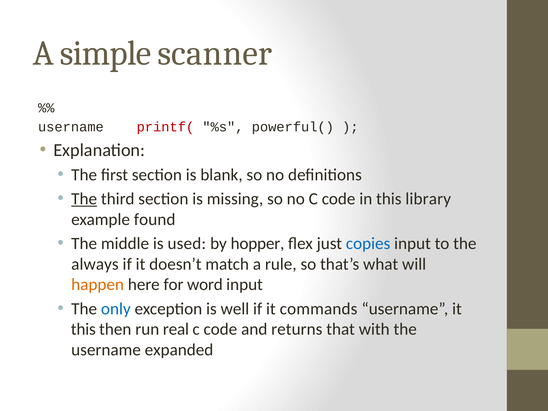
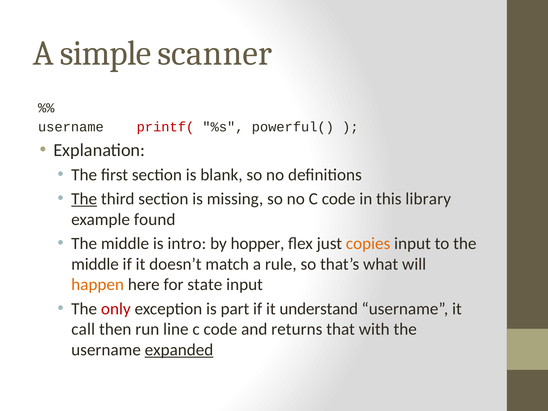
used: used -> intro
copies colour: blue -> orange
always at (95, 264): always -> middle
word: word -> state
only colour: blue -> red
well: well -> part
commands: commands -> understand
this at (83, 329): this -> call
real: real -> line
expanded underline: none -> present
